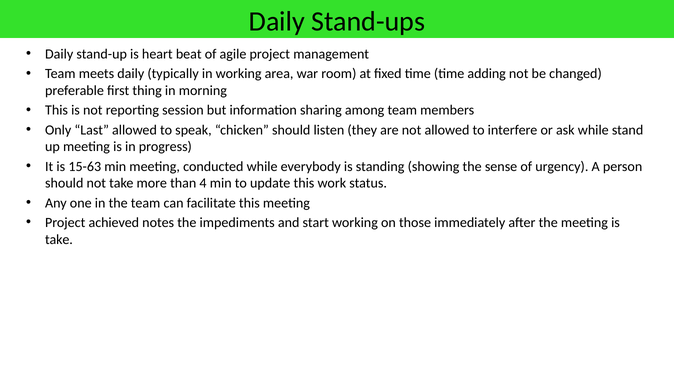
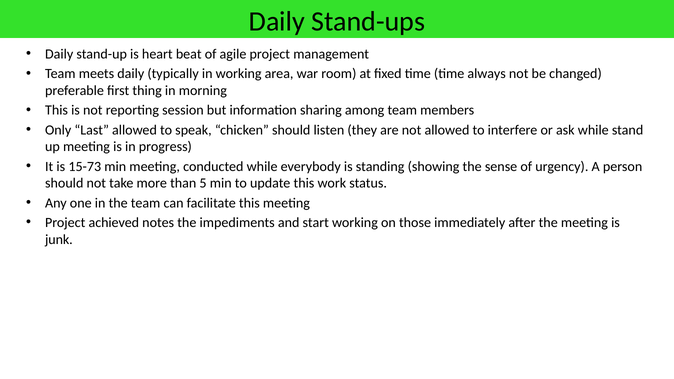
adding: adding -> always
15-63: 15-63 -> 15-73
4: 4 -> 5
take at (59, 239): take -> junk
